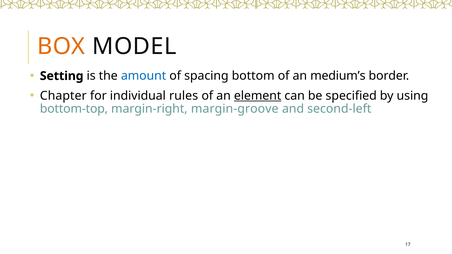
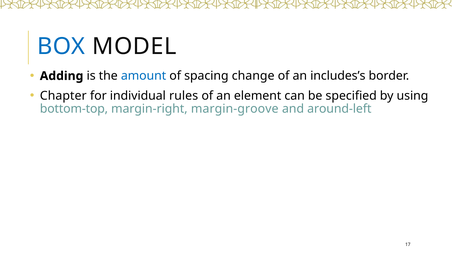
BOX colour: orange -> blue
Setting: Setting -> Adding
bottom: bottom -> change
medium’s: medium’s -> includes’s
element underline: present -> none
second-left: second-left -> around-left
